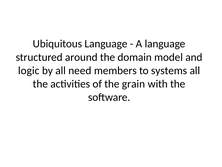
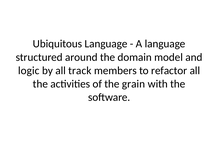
need: need -> track
systems: systems -> refactor
